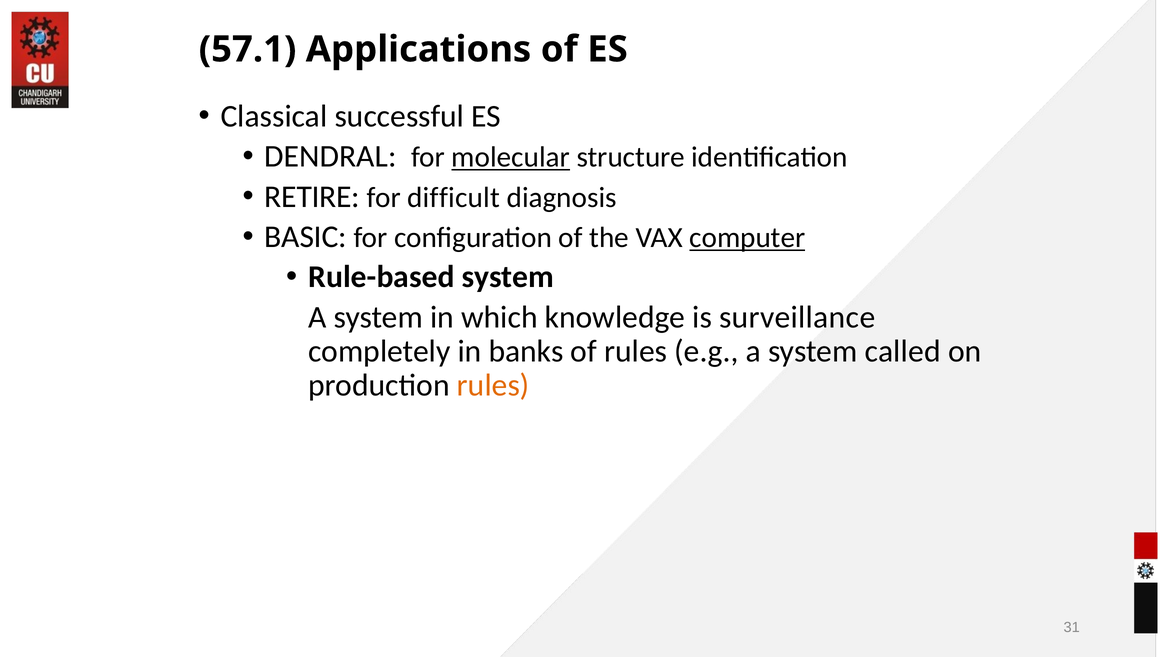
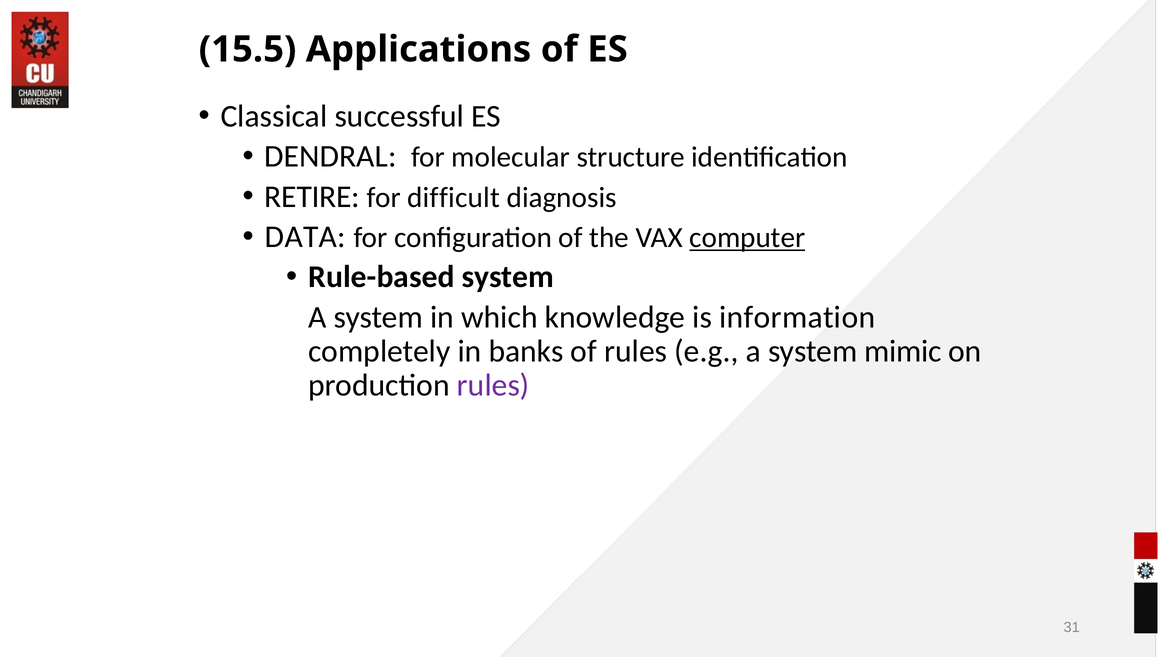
57.1: 57.1 -> 15.5
molecular underline: present -> none
BASIC: BASIC -> DATA
surveillance: surveillance -> information
called: called -> mimic
rules at (493, 386) colour: orange -> purple
